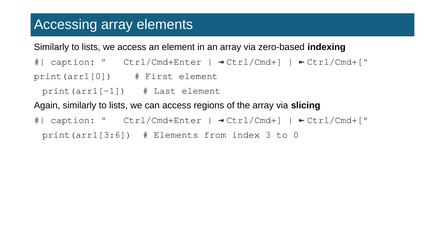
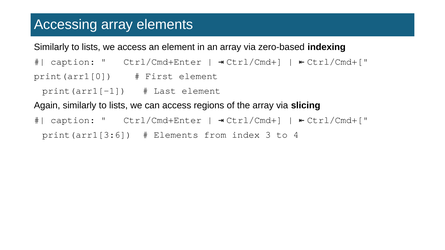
0: 0 -> 4
